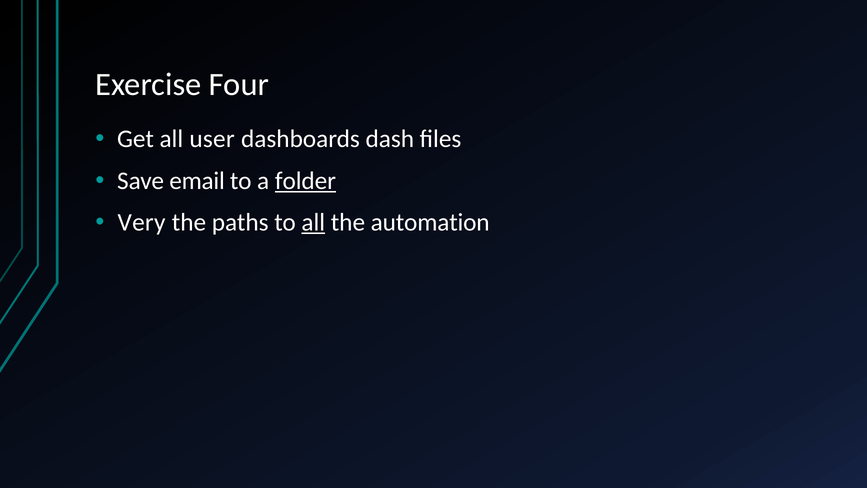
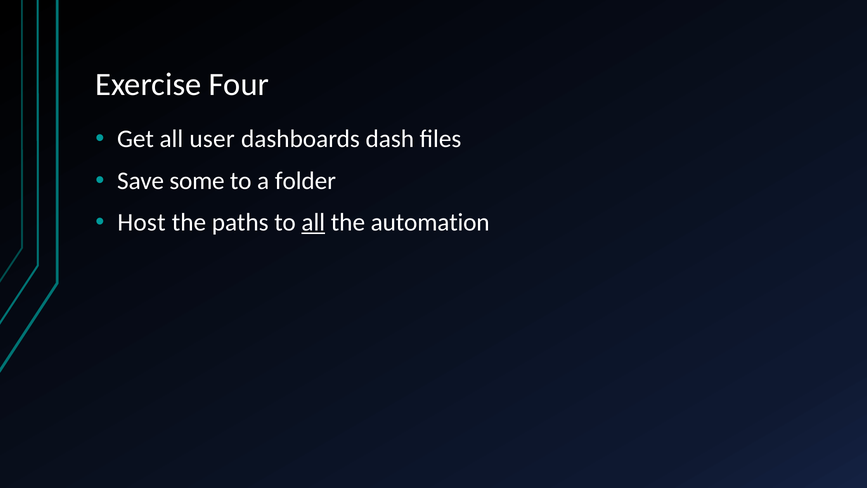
email: email -> some
folder underline: present -> none
Very: Very -> Host
